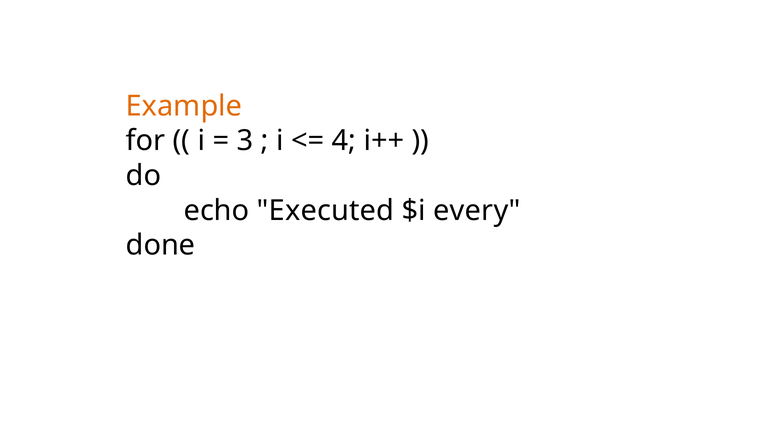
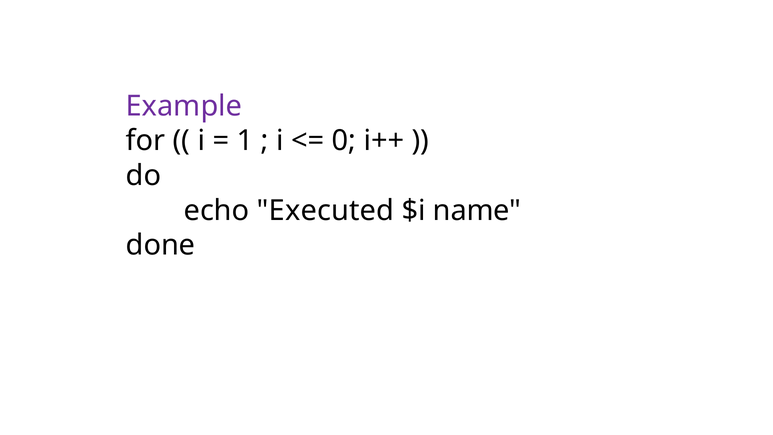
Example colour: orange -> purple
3: 3 -> 1
4: 4 -> 0
every: every -> name
